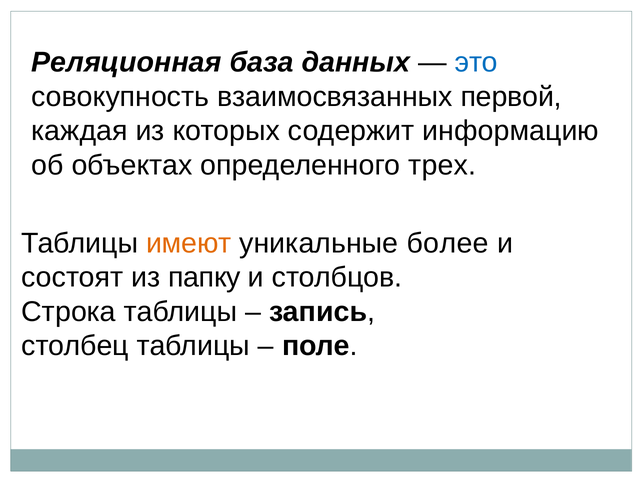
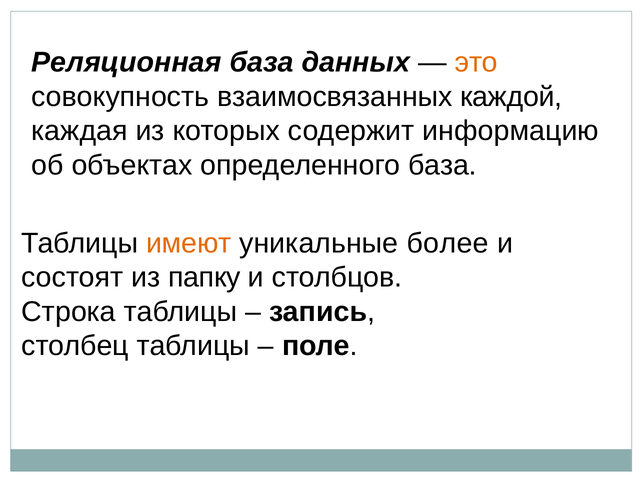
это colour: blue -> orange
первой: первой -> каждой
определенного трех: трех -> база
